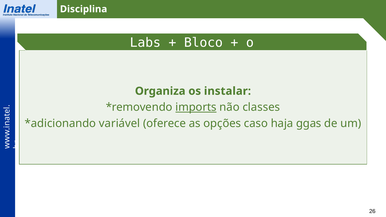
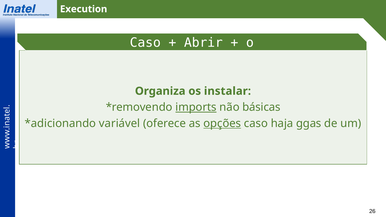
Disciplina: Disciplina -> Execution
Labs at (145, 43): Labs -> Caso
Bloco: Bloco -> Abrir
classes: classes -> básicas
opções underline: none -> present
